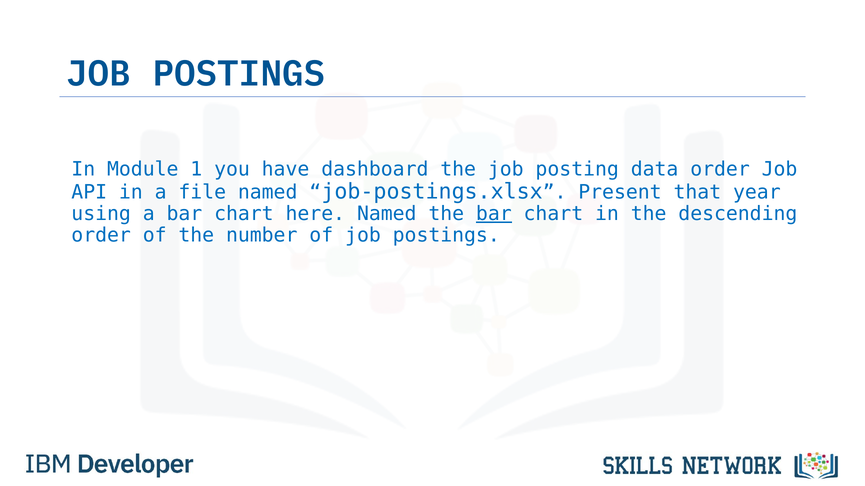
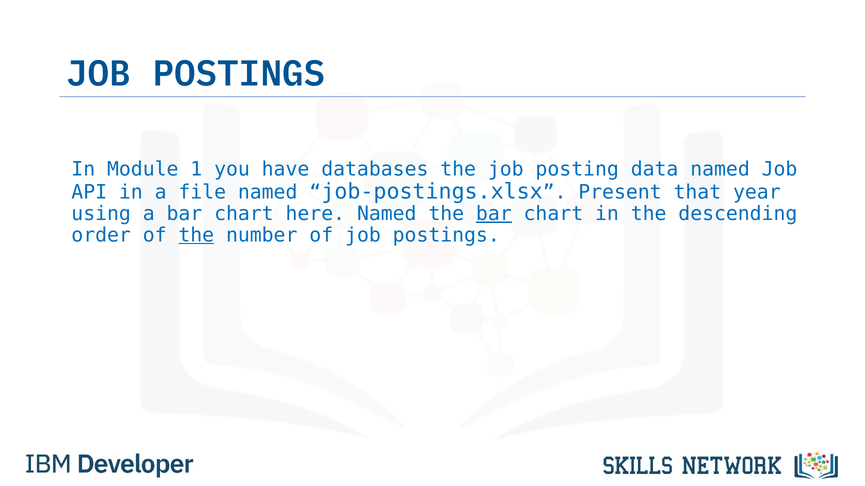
dashboard: dashboard -> databases
data order: order -> named
the at (196, 235) underline: none -> present
